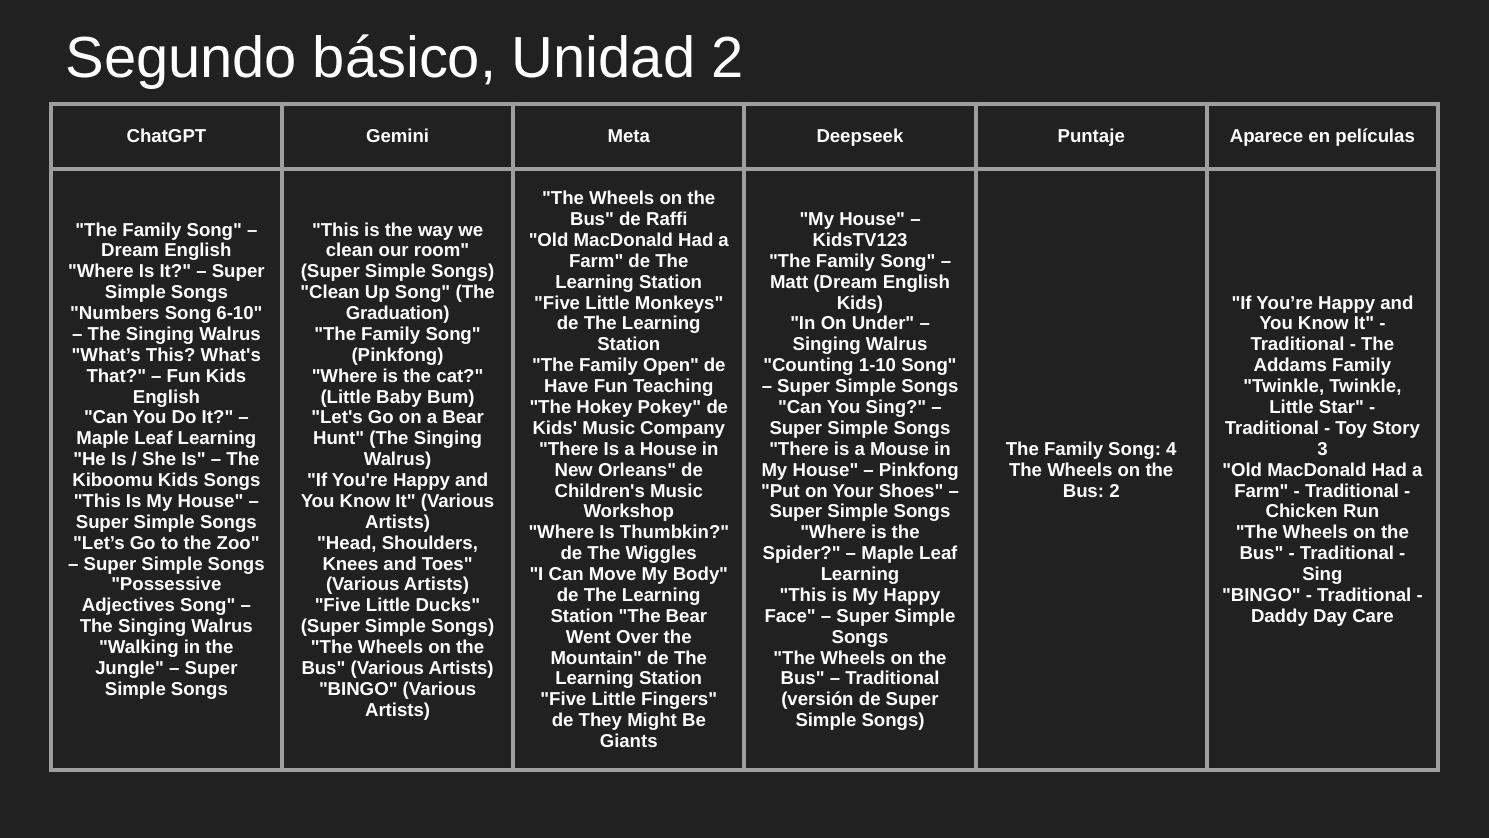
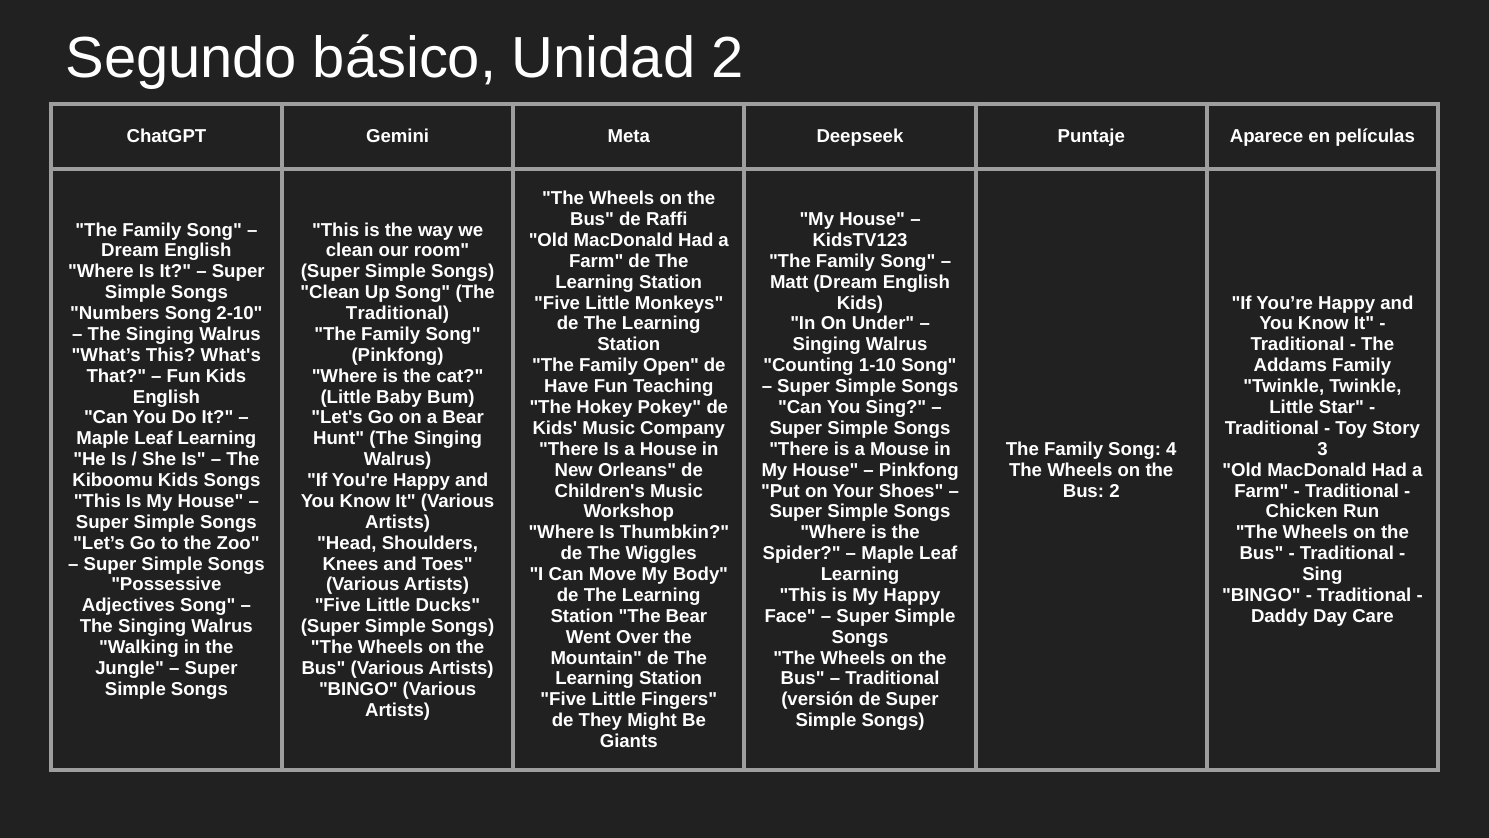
6-10: 6-10 -> 2-10
Graduation at (398, 313): Graduation -> Traditional
